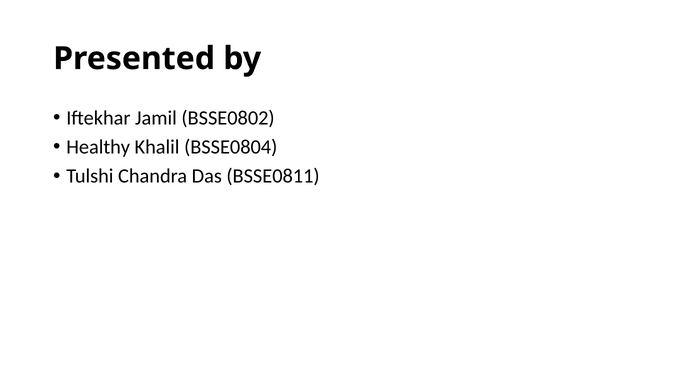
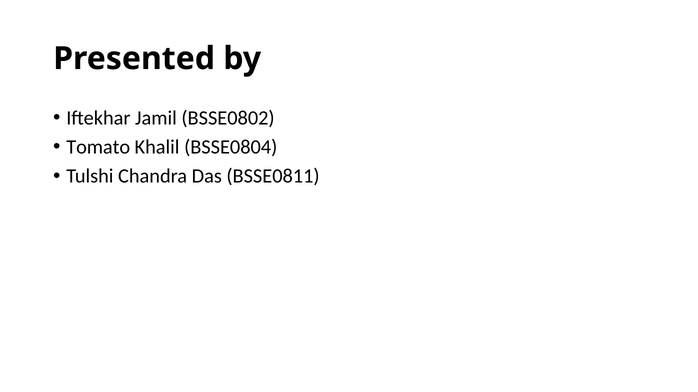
Healthy: Healthy -> Tomato
